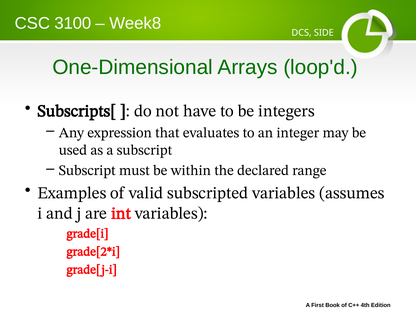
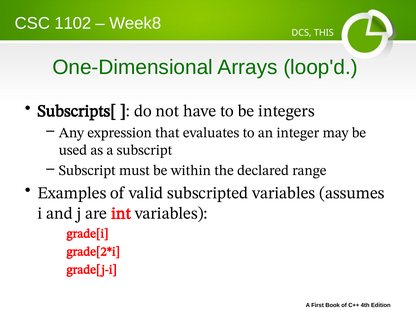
3100: 3100 -> 1102
SIDE: SIDE -> THIS
